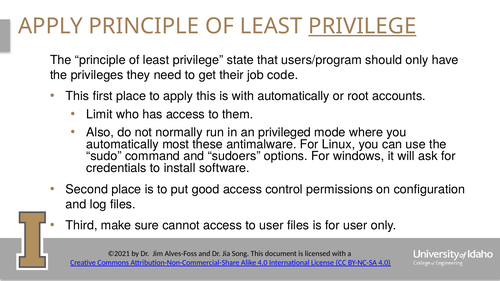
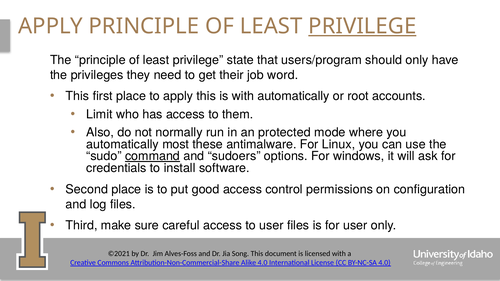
code: code -> word
privileged: privileged -> protected
command underline: none -> present
cannot: cannot -> careful
